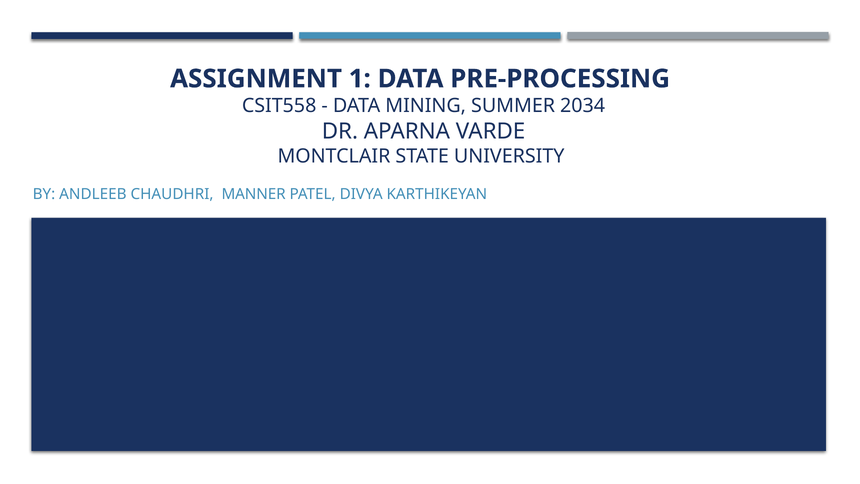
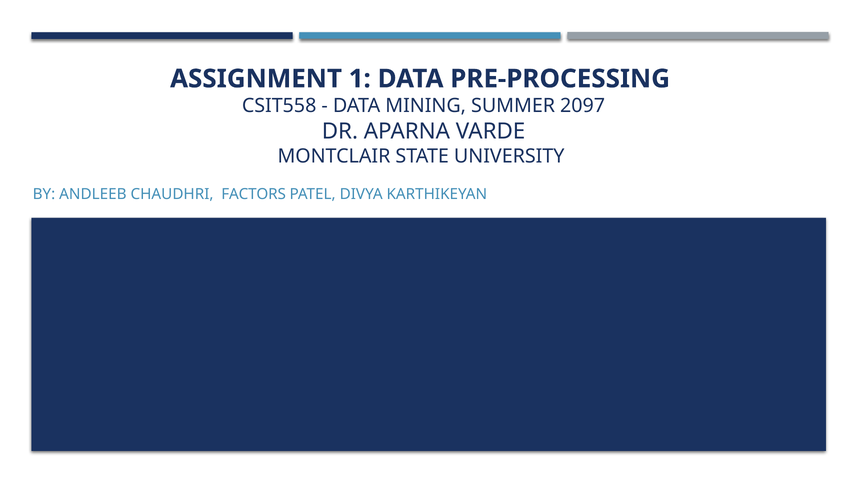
2034: 2034 -> 2097
MANNER: MANNER -> FACTORS
